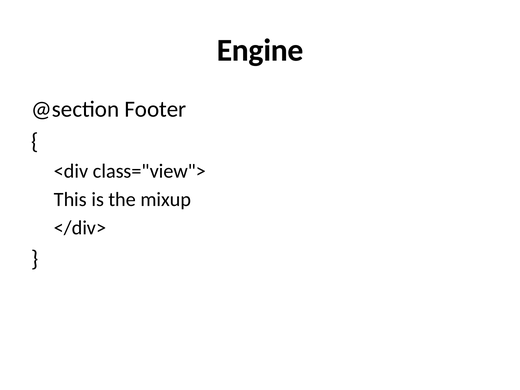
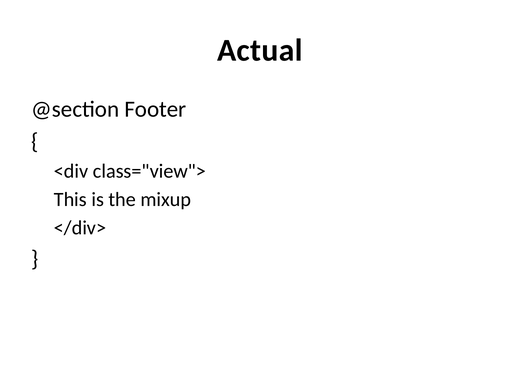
Engine: Engine -> Actual
